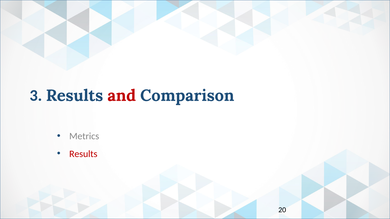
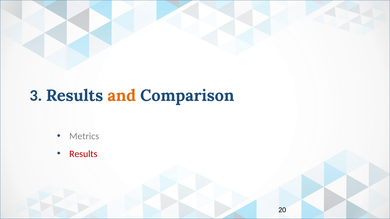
and colour: red -> orange
